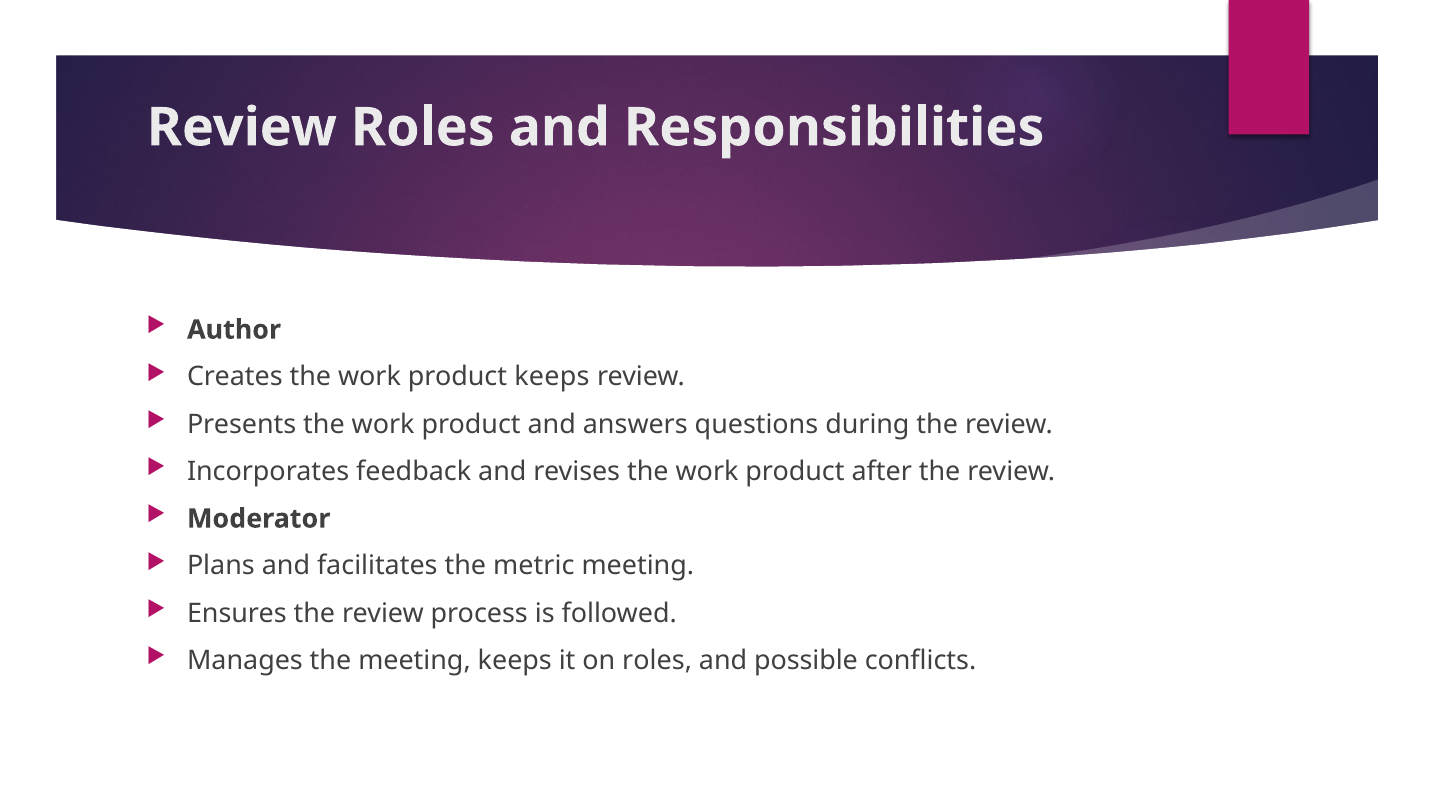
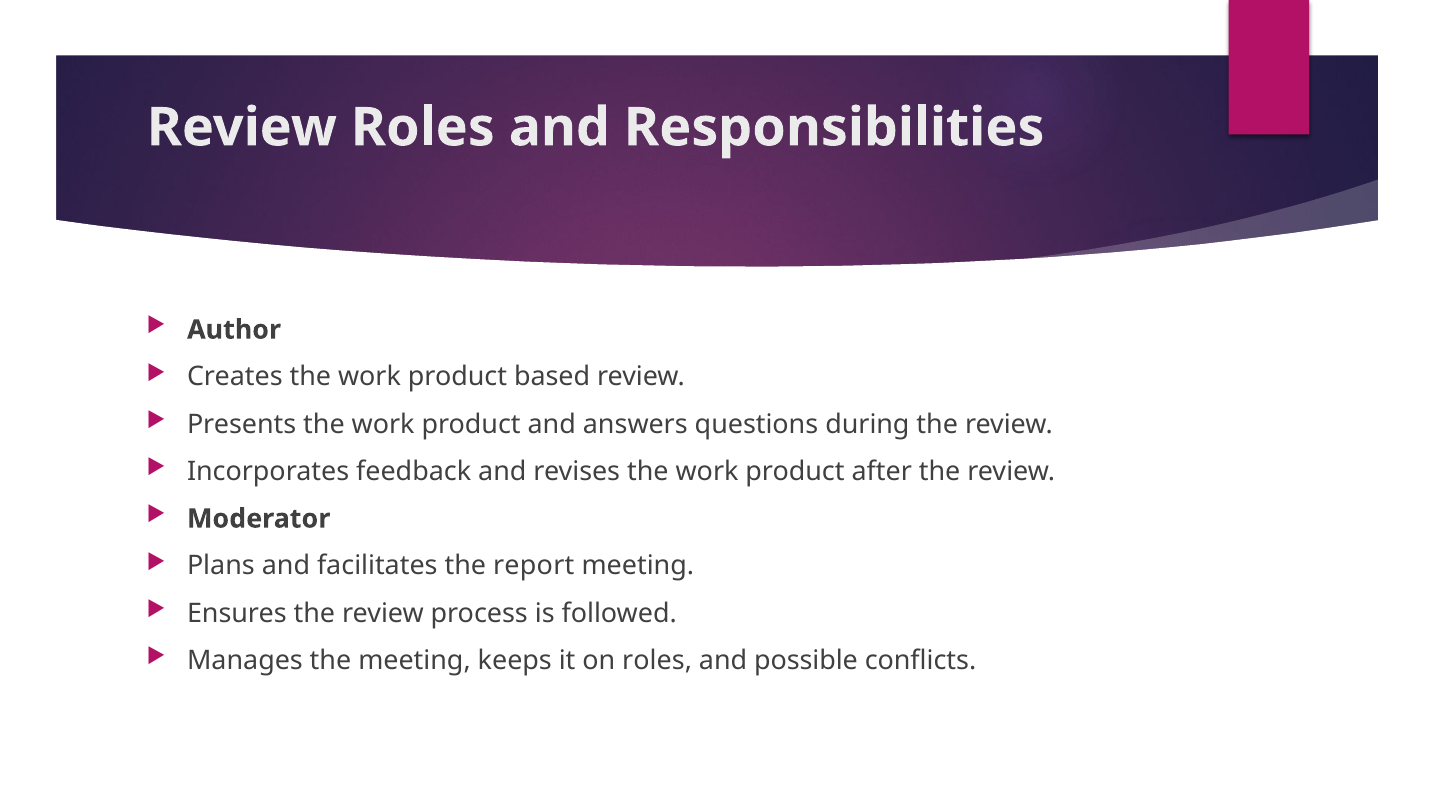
product keeps: keeps -> based
metric: metric -> report
